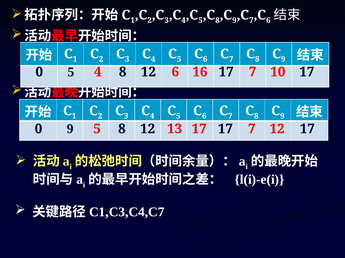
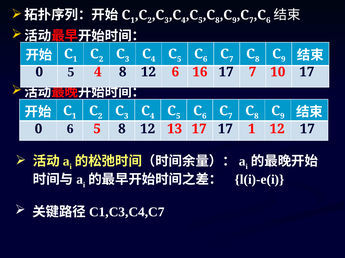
0 9: 9 -> 6
17 17 7: 7 -> 1
